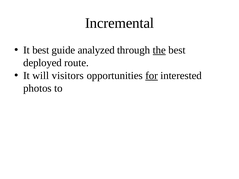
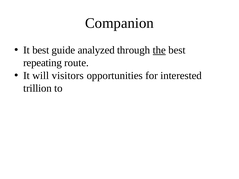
Incremental: Incremental -> Companion
deployed: deployed -> repeating
for underline: present -> none
photos: photos -> trillion
